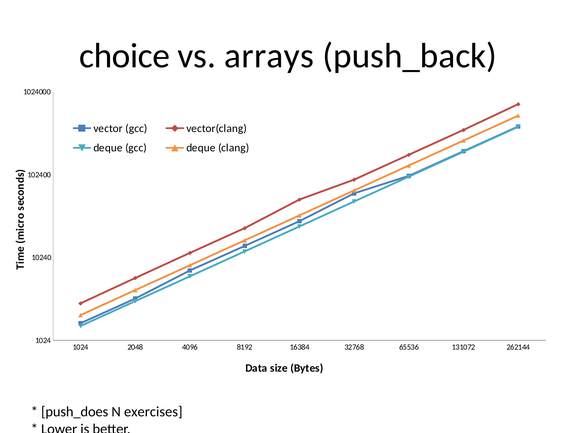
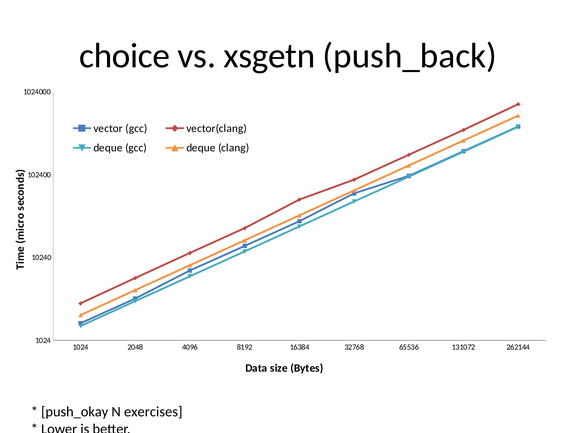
arrays: arrays -> xsgetn
push_does: push_does -> push_okay
